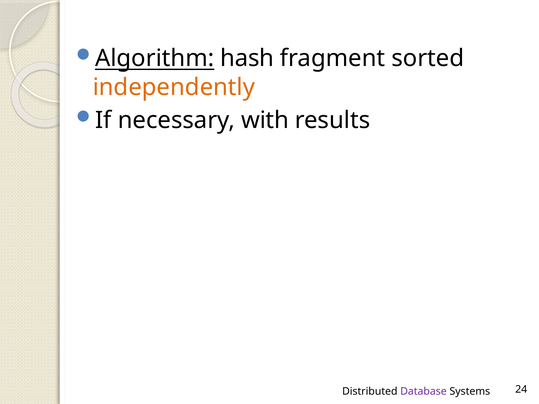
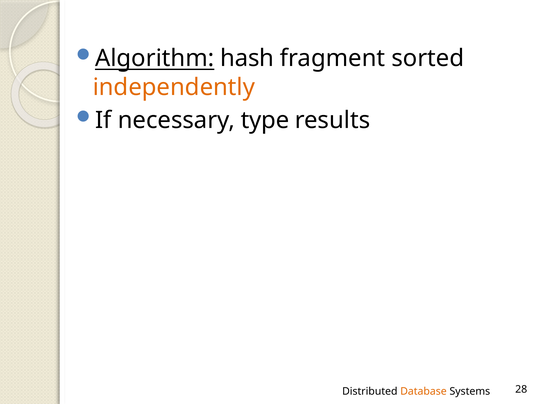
with: with -> type
Database colour: purple -> orange
24: 24 -> 28
